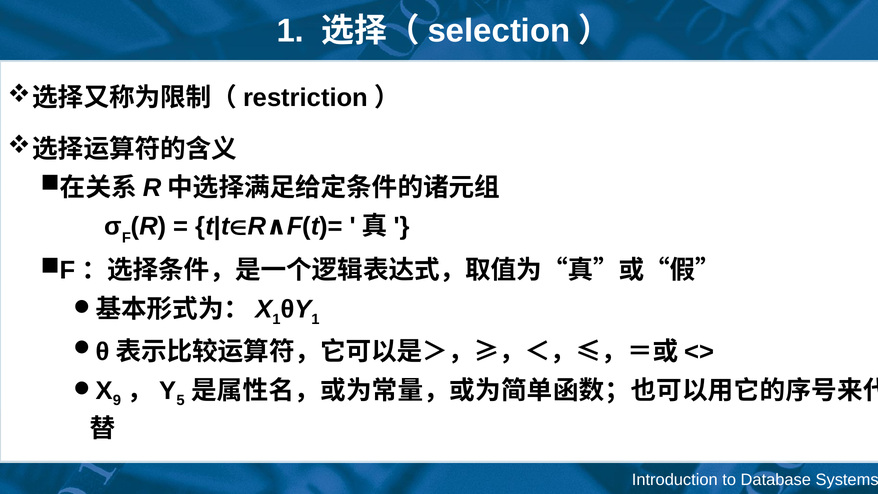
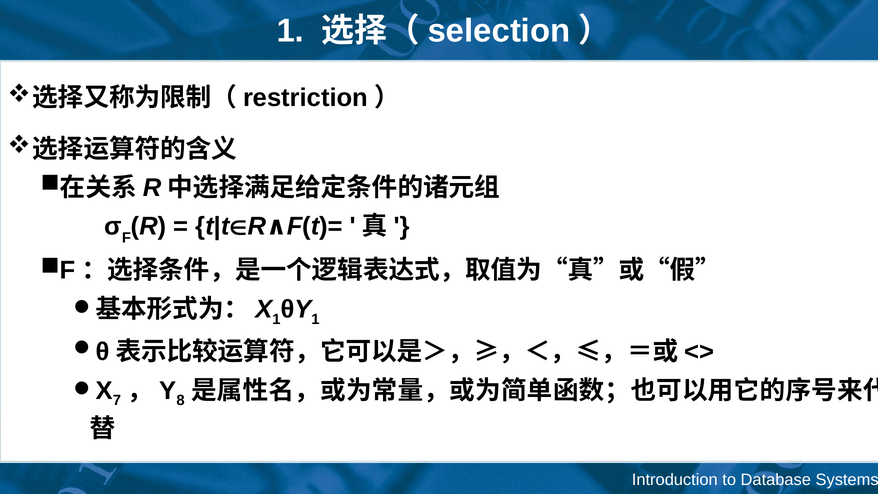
9: 9 -> 7
5: 5 -> 8
